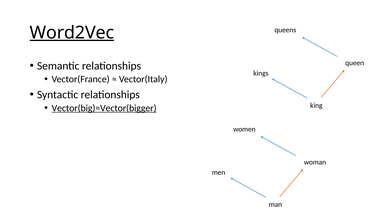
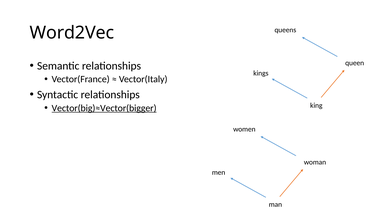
Word2Vec underline: present -> none
